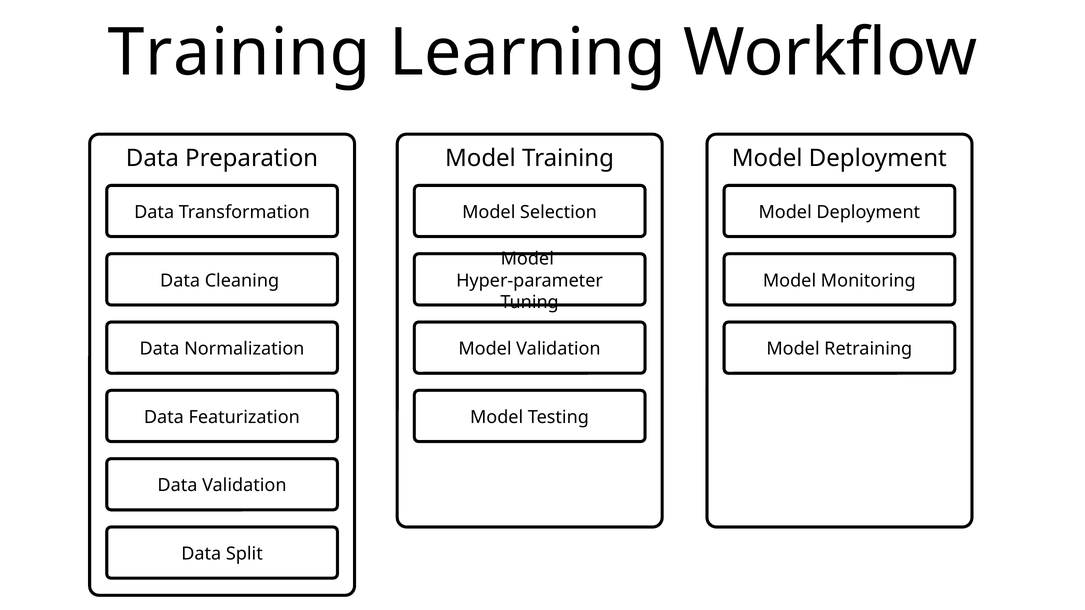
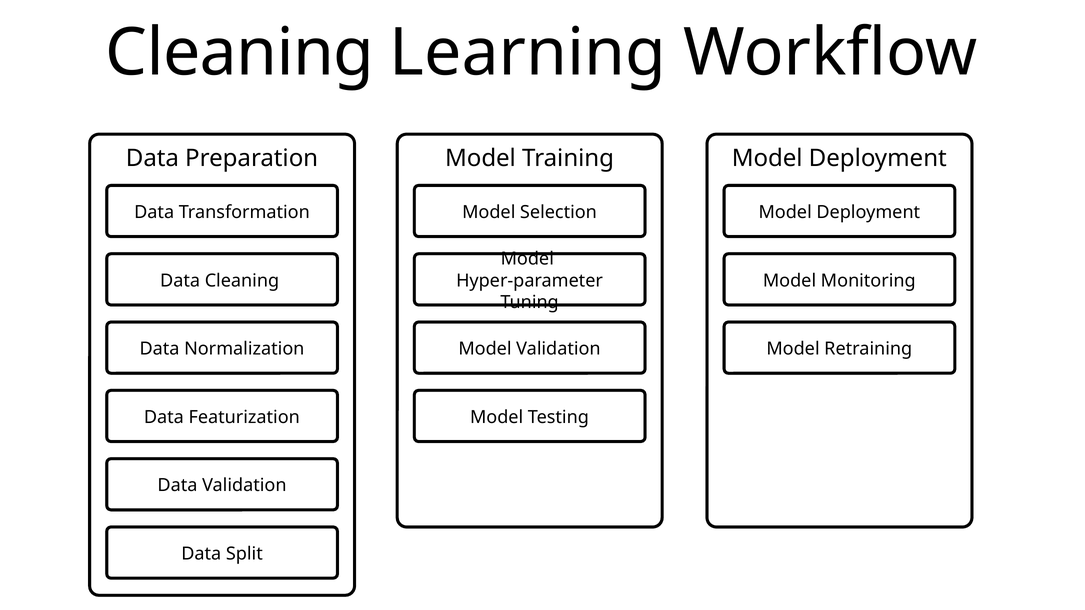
Training at (239, 53): Training -> Cleaning
